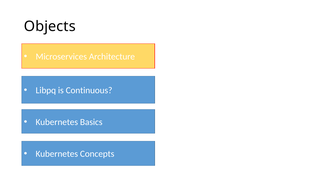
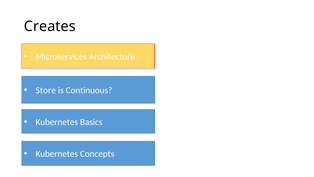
Objects: Objects -> Creates
Libpq: Libpq -> Store
